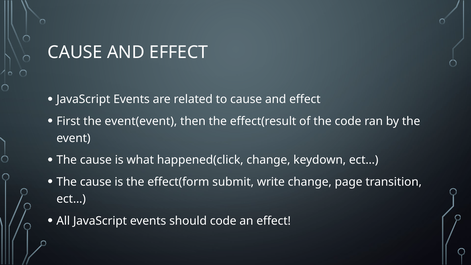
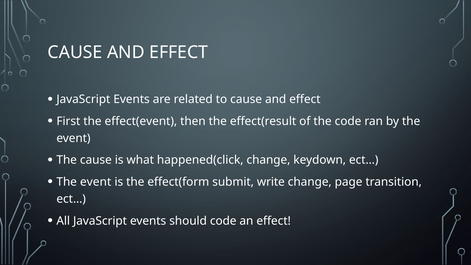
event(event: event(event -> effect(event
cause at (96, 182): cause -> event
